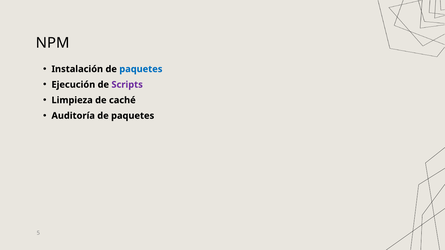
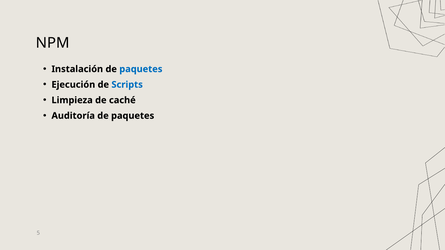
Scripts colour: purple -> blue
